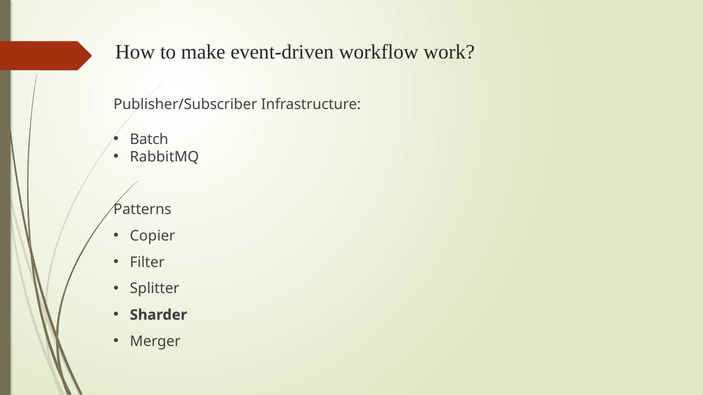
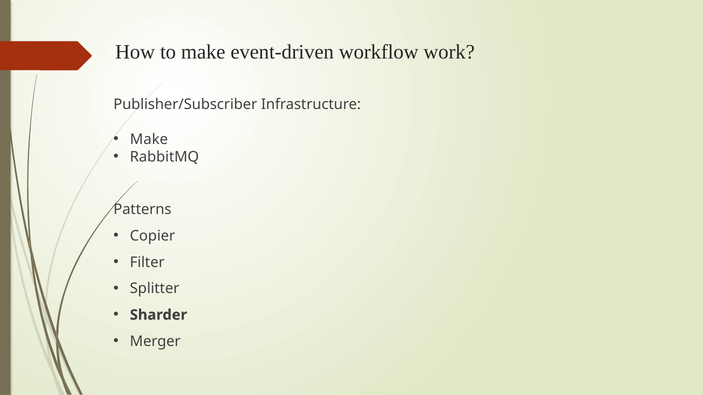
Batch at (149, 139): Batch -> Make
